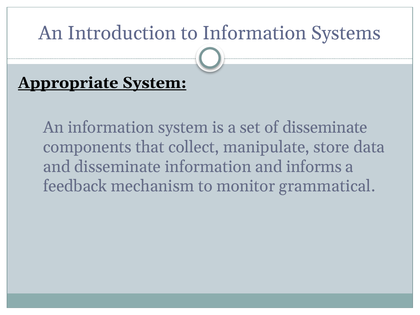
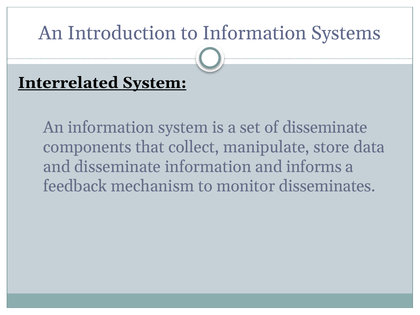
Appropriate: Appropriate -> Interrelated
grammatical: grammatical -> disseminates
